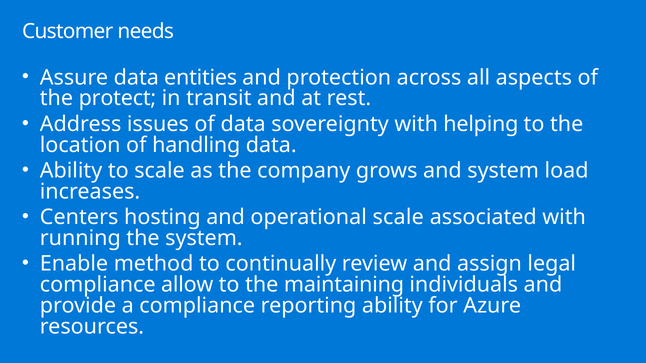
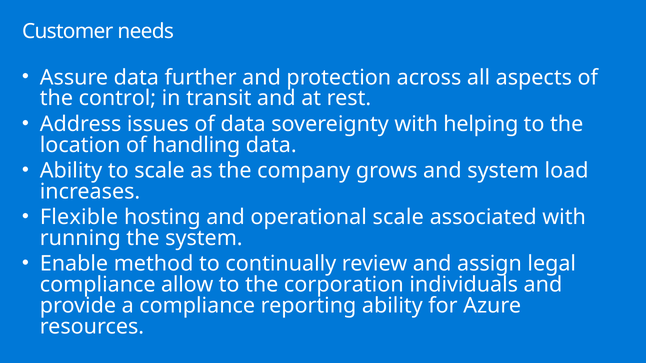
entities: entities -> further
protect: protect -> control
Centers: Centers -> Flexible
maintaining: maintaining -> corporation
